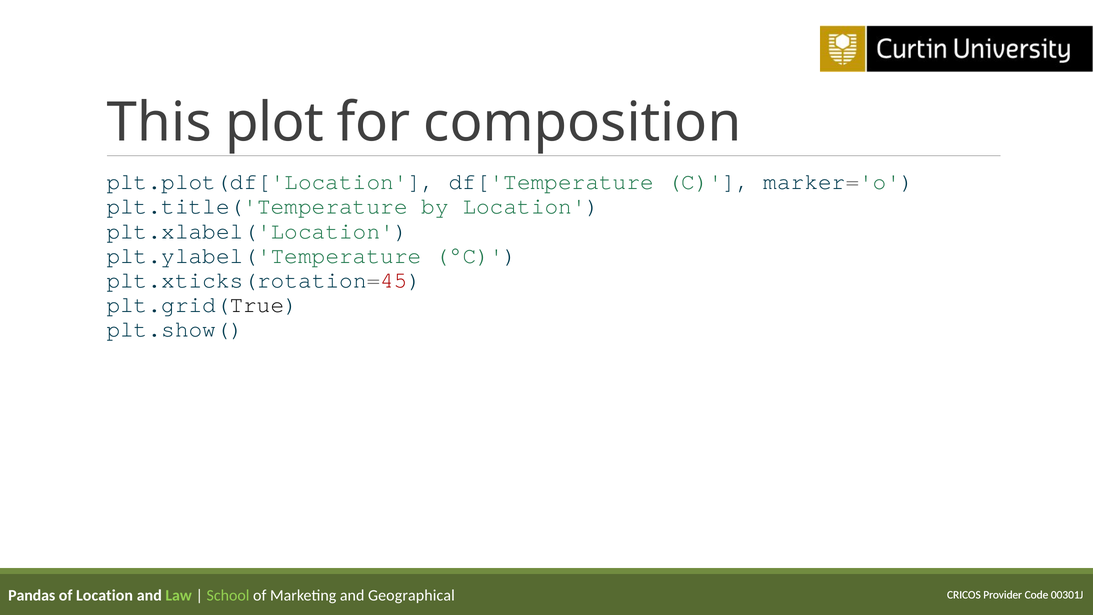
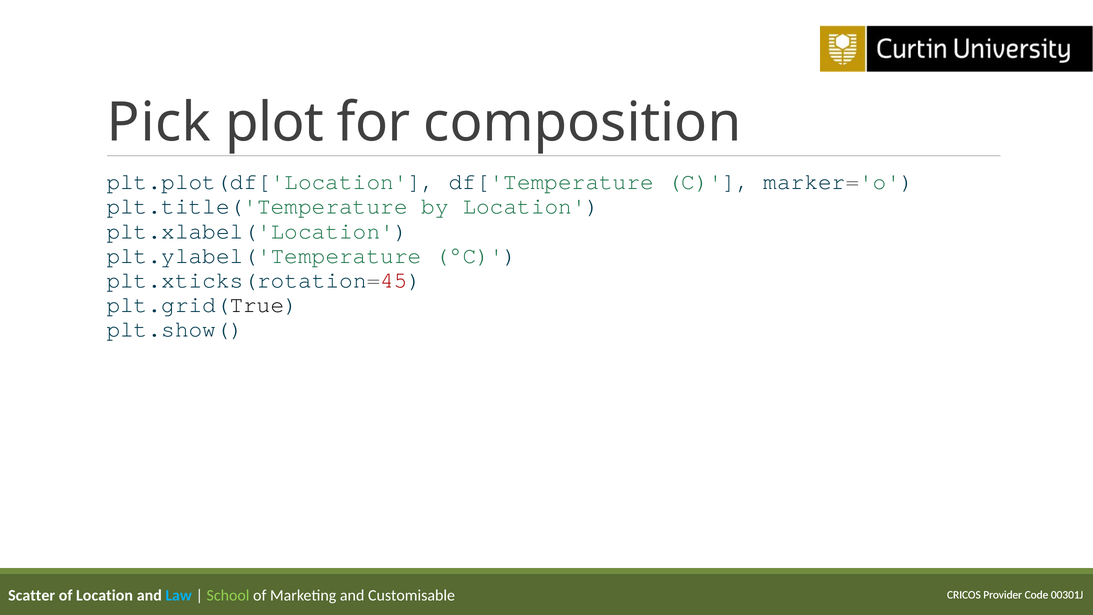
This: This -> Pick
Pandas: Pandas -> Scatter
Law colour: light green -> light blue
Geographical: Geographical -> Customisable
